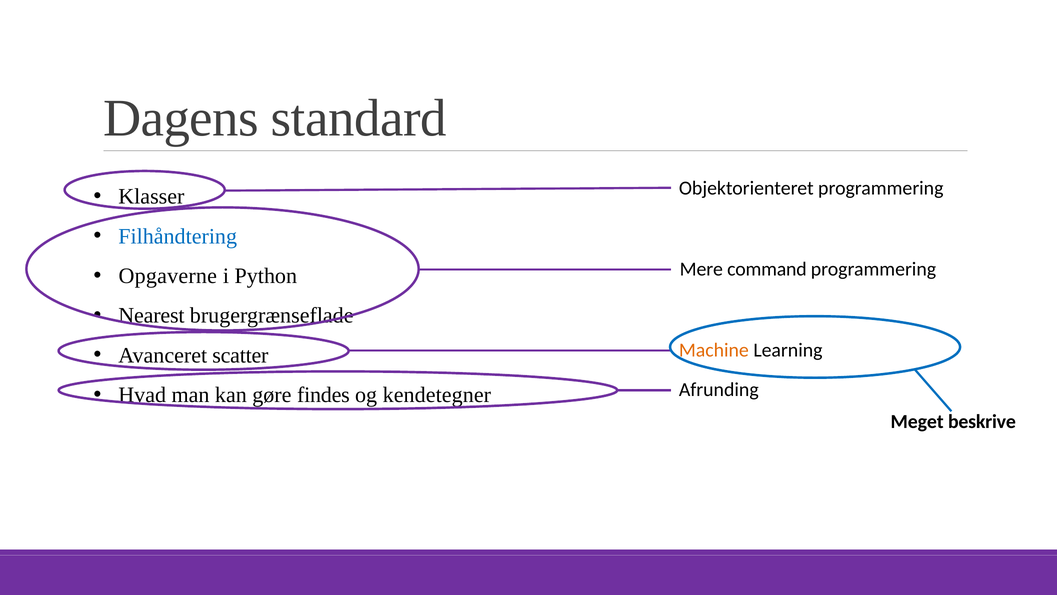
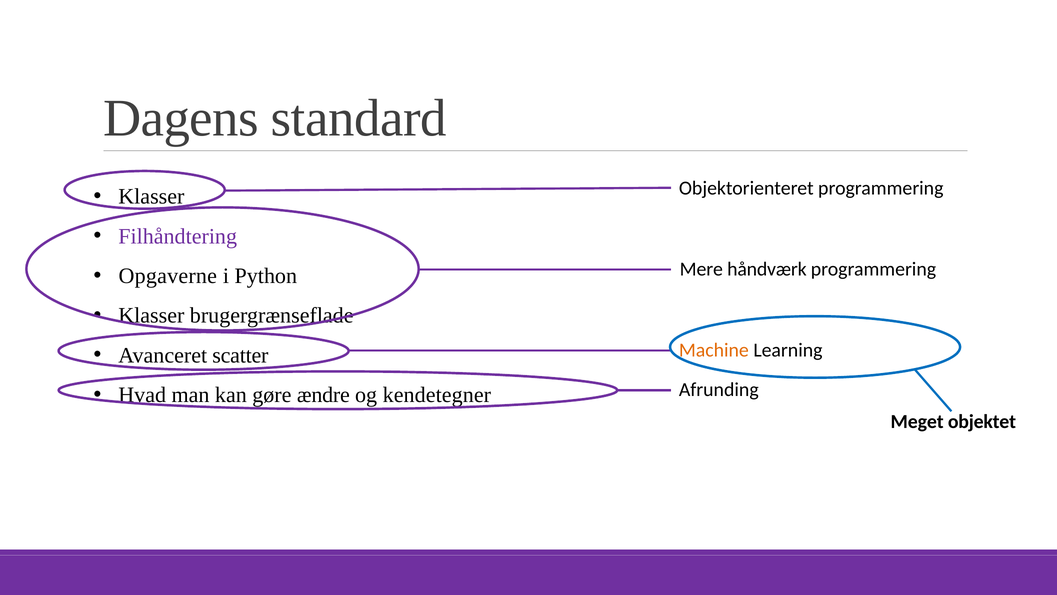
Filhåndtering colour: blue -> purple
command: command -> håndværk
Nearest at (151, 315): Nearest -> Klasser
findes: findes -> ændre
beskrive: beskrive -> objektet
